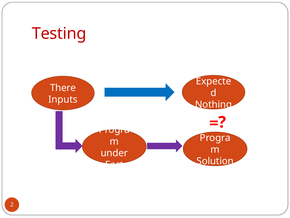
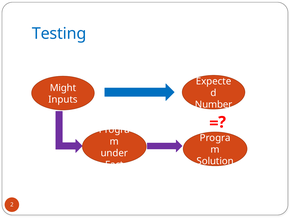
Testing colour: red -> blue
There: There -> Might
Nothing: Nothing -> Number
